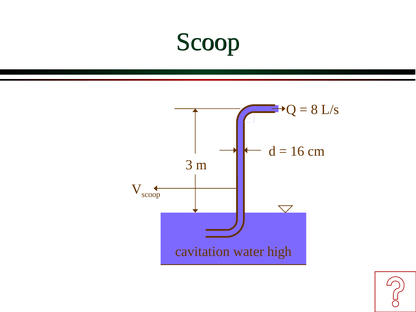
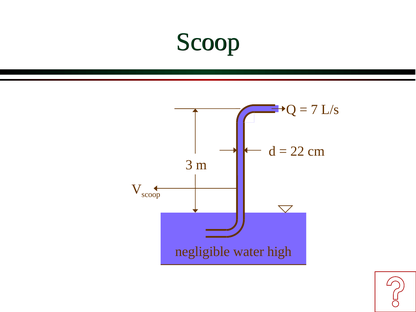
8: 8 -> 7
16: 16 -> 22
cavitation: cavitation -> negligible
